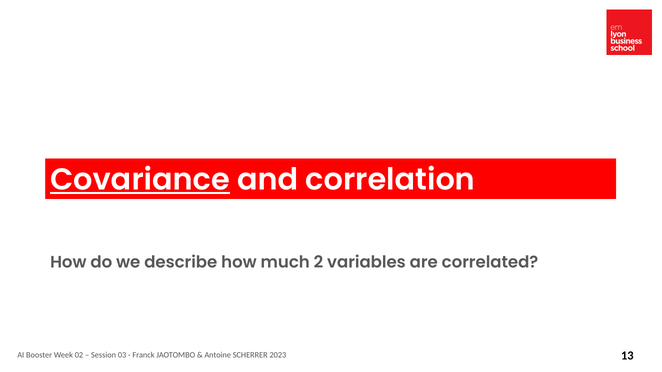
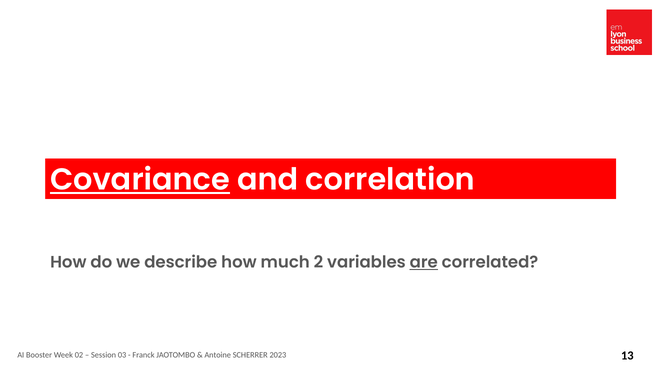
are underline: none -> present
